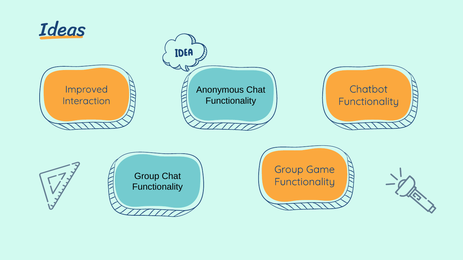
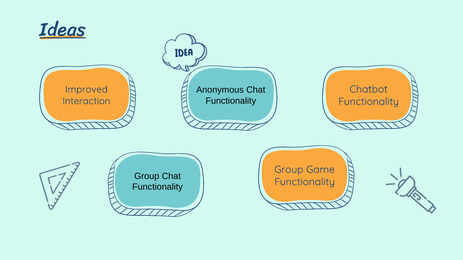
Ideas underline: none -> present
